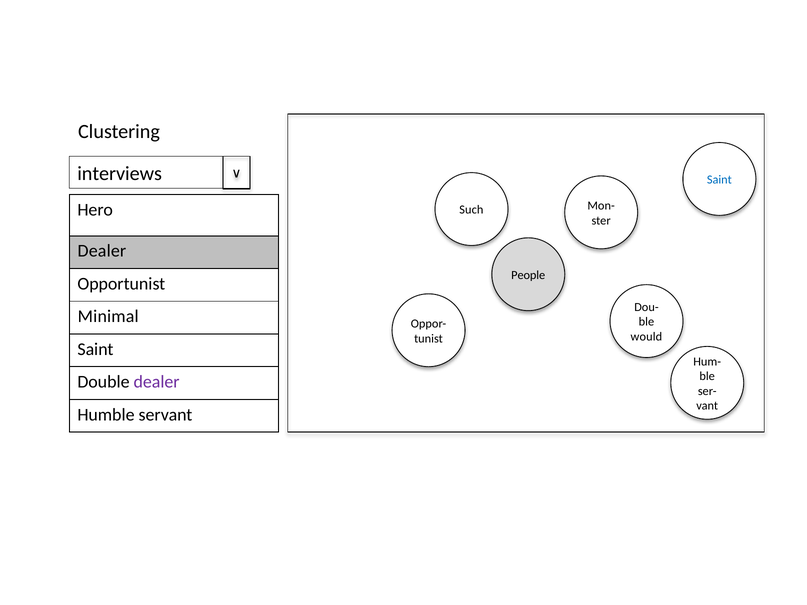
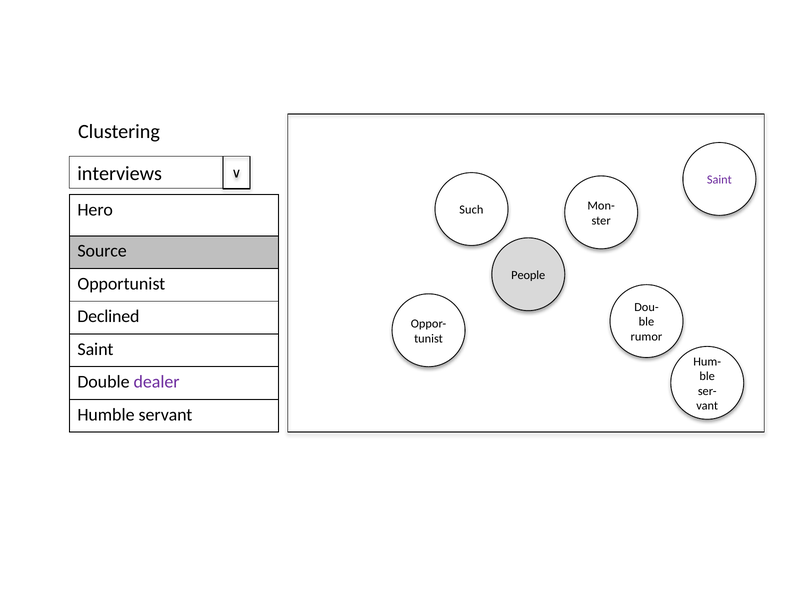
Saint at (719, 180) colour: blue -> purple
Dealer at (102, 251): Dealer -> Source
Minimal: Minimal -> Declined
would: would -> rumor
